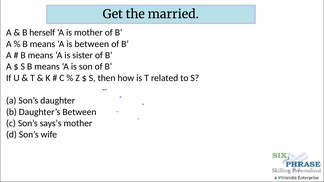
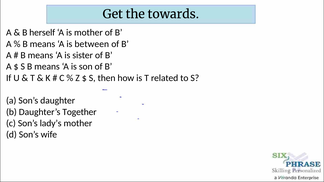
married: married -> towards
Daughter’s Between: Between -> Together
says’s: says’s -> lady’s
